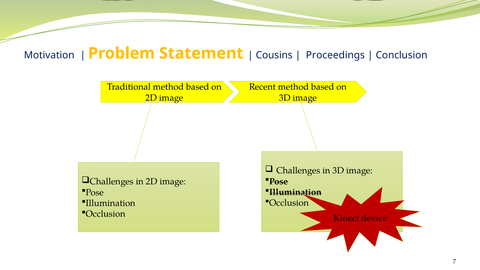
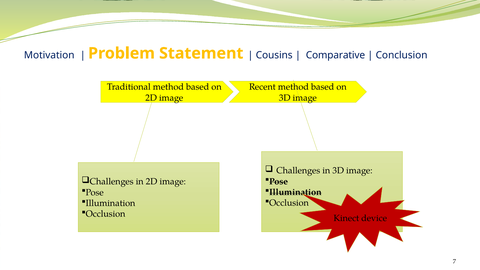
Proceedings: Proceedings -> Comparative
